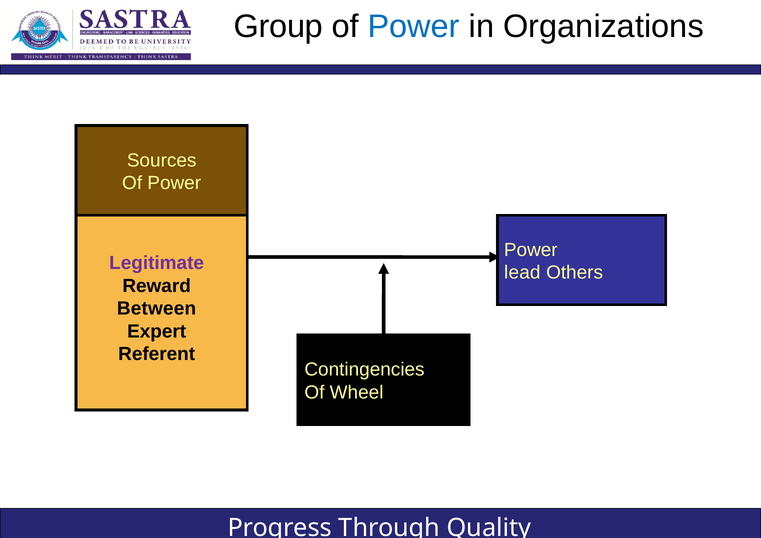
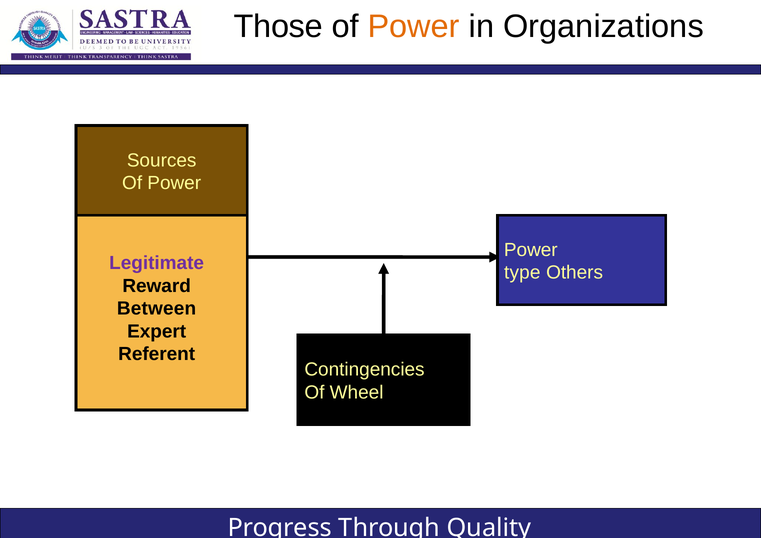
Group: Group -> Those
Power at (414, 26) colour: blue -> orange
lead: lead -> type
